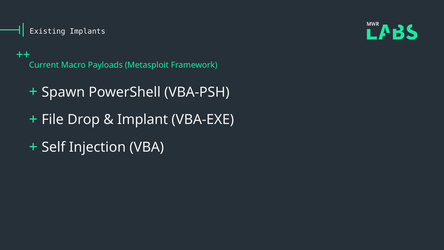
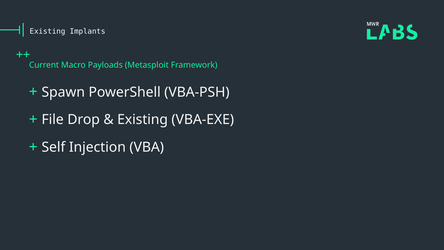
Implant at (143, 120): Implant -> Existing
